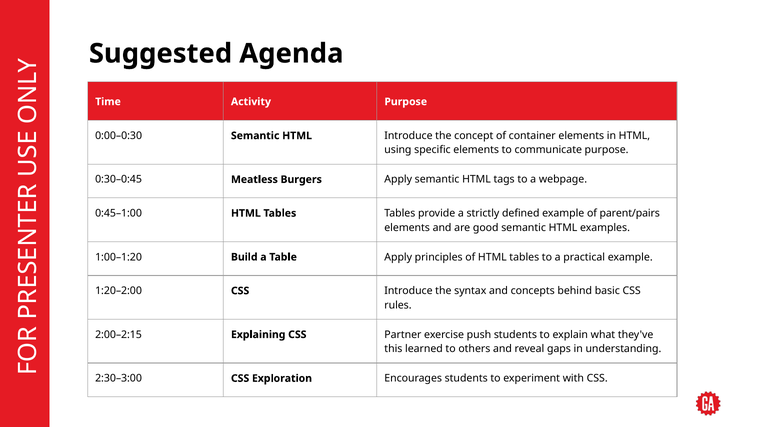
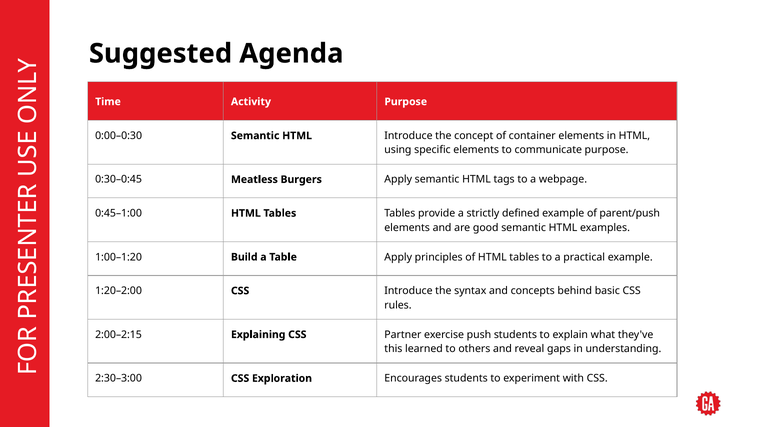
parent/pairs: parent/pairs -> parent/push
